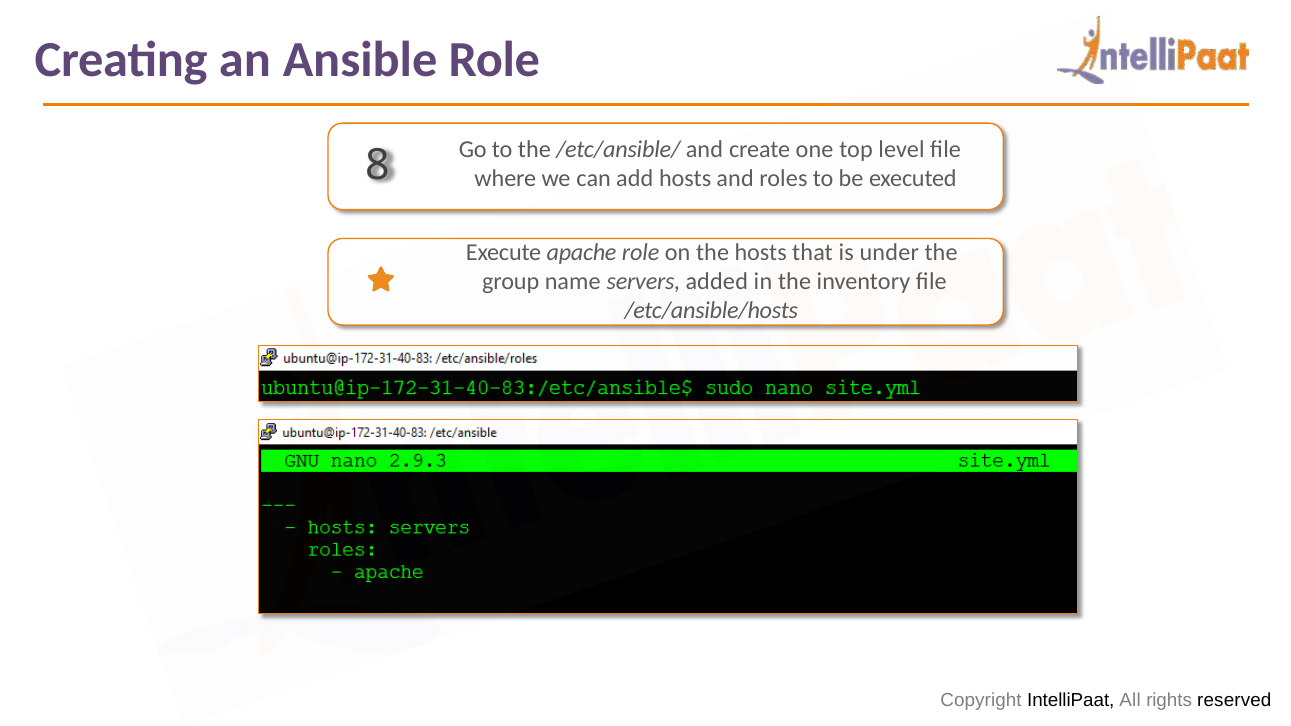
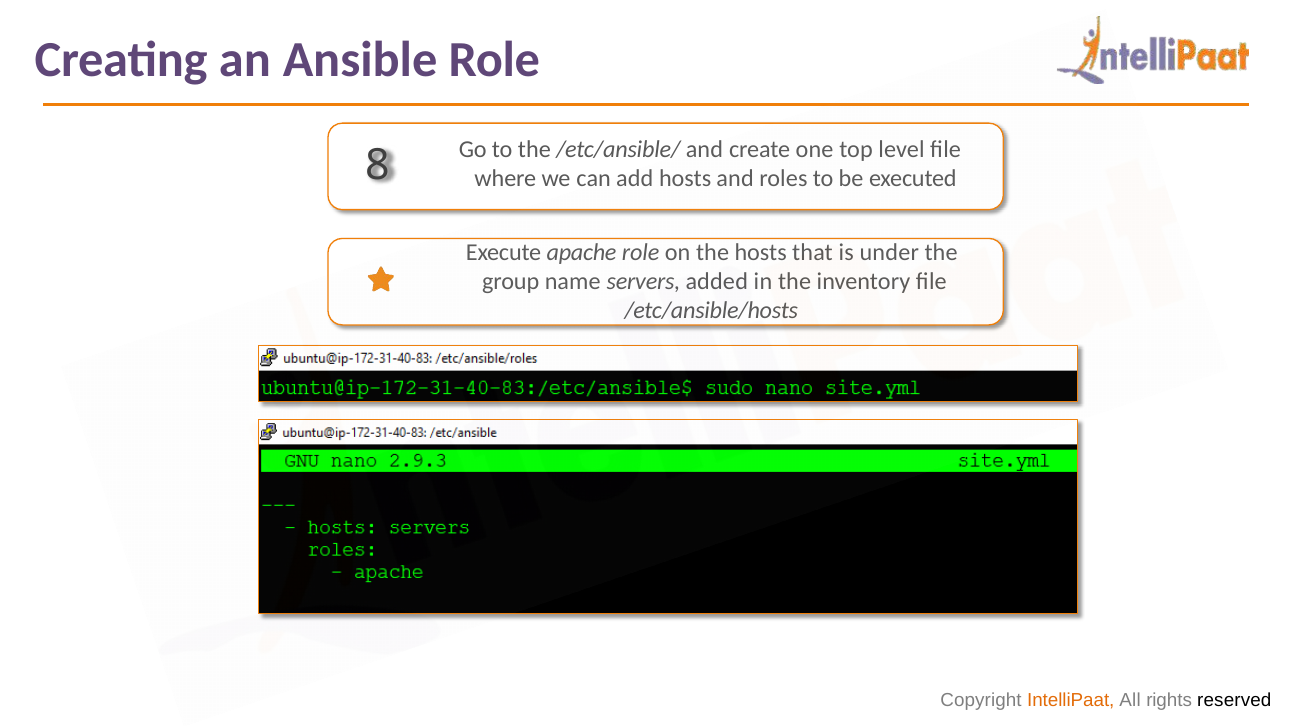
IntelliPaat colour: black -> orange
